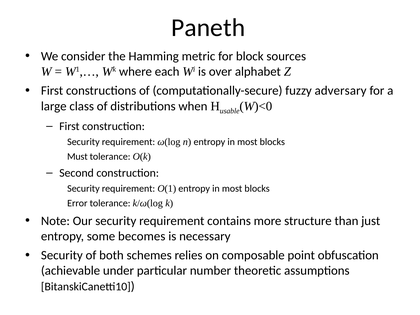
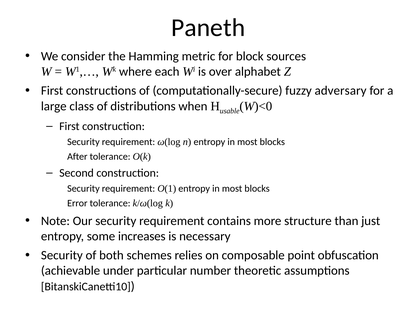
Must: Must -> After
becomes: becomes -> increases
